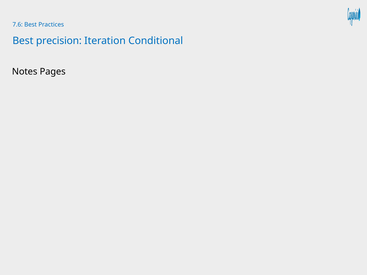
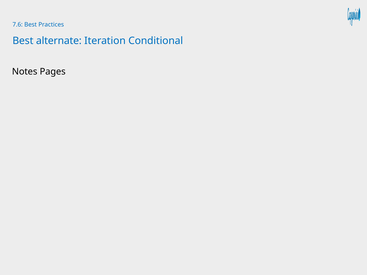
precision: precision -> alternate
